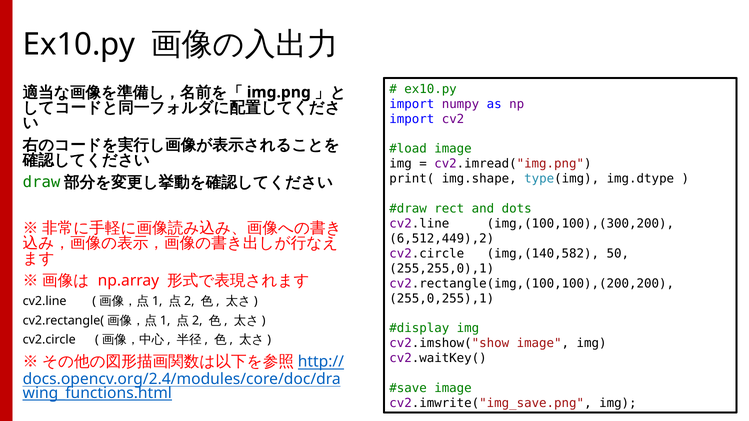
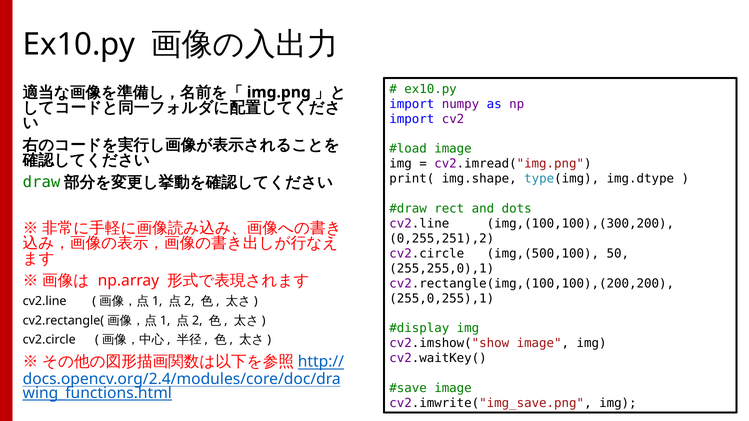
6,512,449),2: 6,512,449),2 -> 0,255,251),2
img,(140,582: img,(140,582 -> img,(500,100
